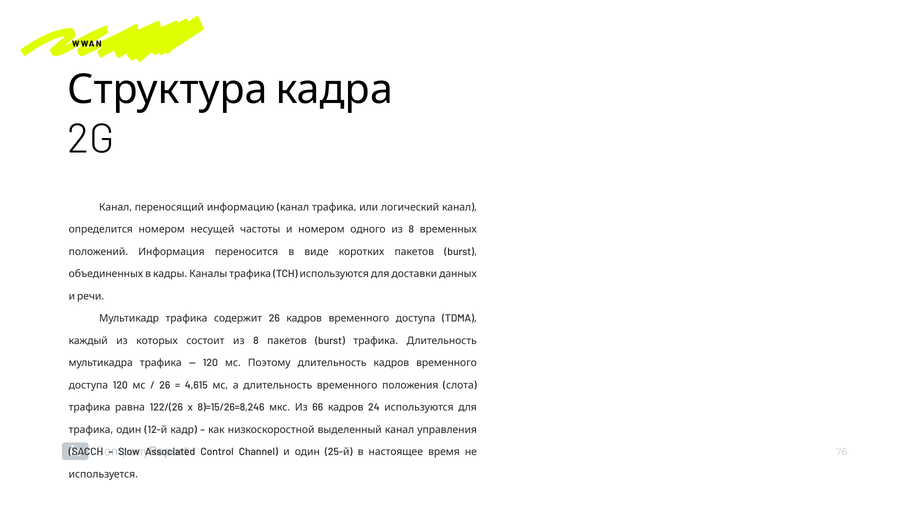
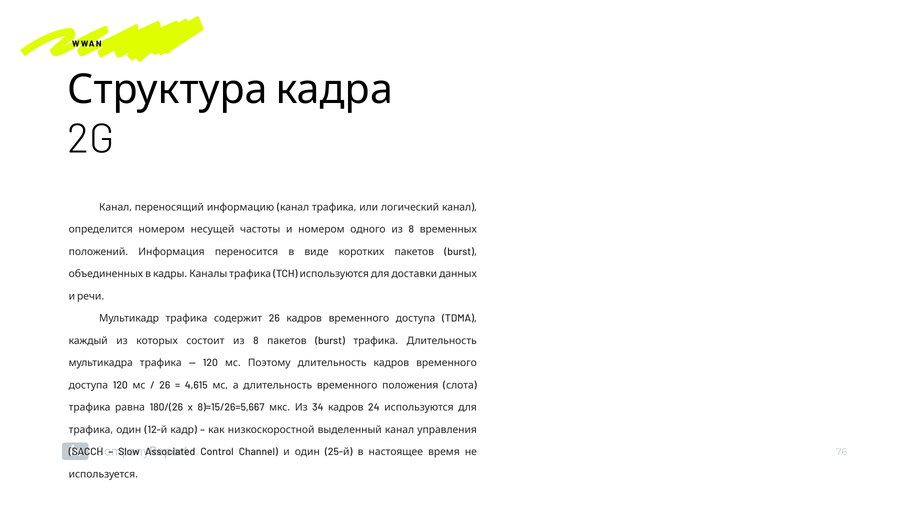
122/(26: 122/(26 -> 180/(26
8)=15/26=8,246: 8)=15/26=8,246 -> 8)=15/26=5,667
66: 66 -> 34
